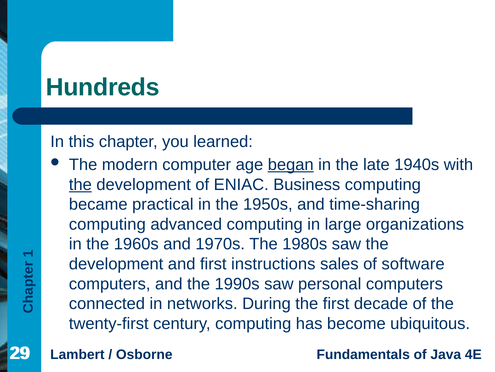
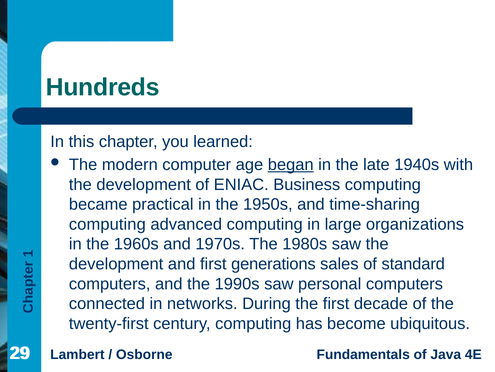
the at (80, 184) underline: present -> none
instructions: instructions -> generations
software: software -> standard
